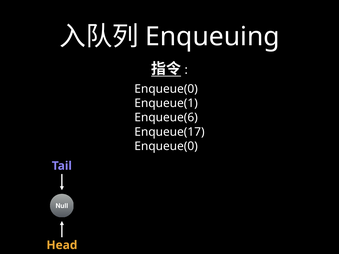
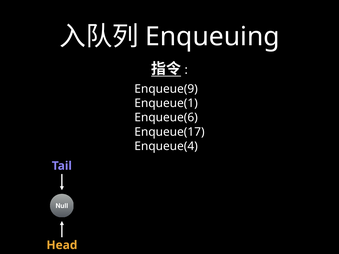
Enqueue(0 at (166, 89): Enqueue(0 -> Enqueue(9
Enqueue(0 at (166, 146): Enqueue(0 -> Enqueue(4
